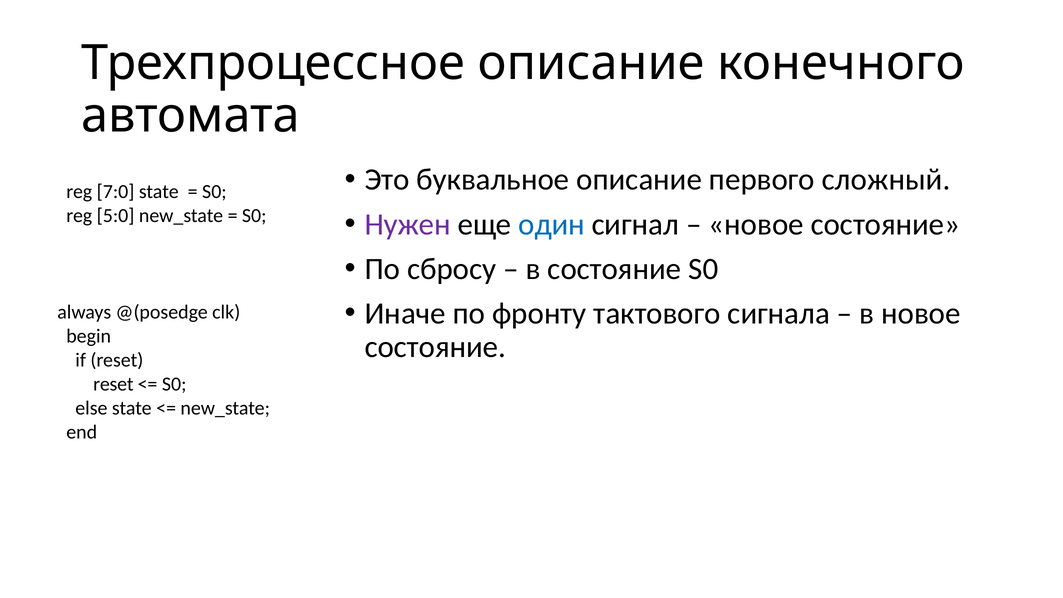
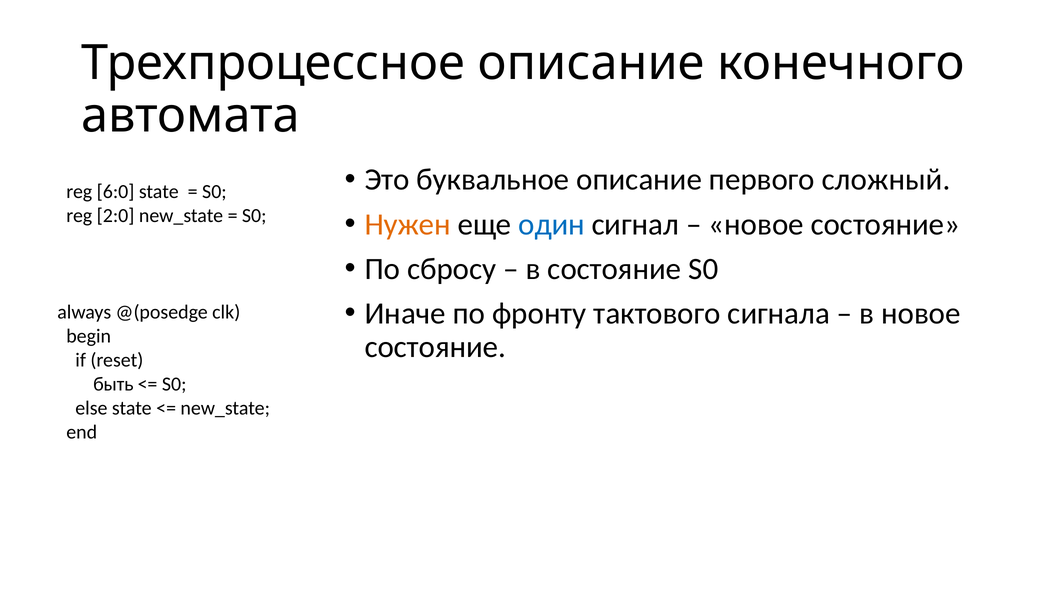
7:0: 7:0 -> 6:0
5:0: 5:0 -> 2:0
Нужен colour: purple -> orange
reset at (113, 384): reset -> быть
